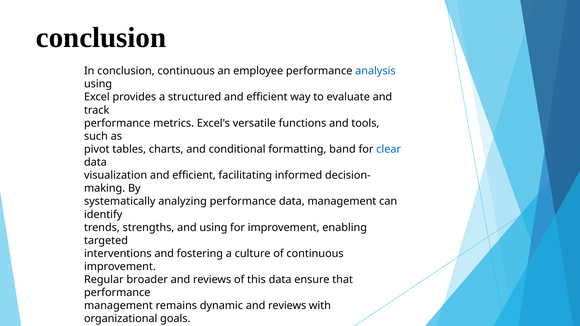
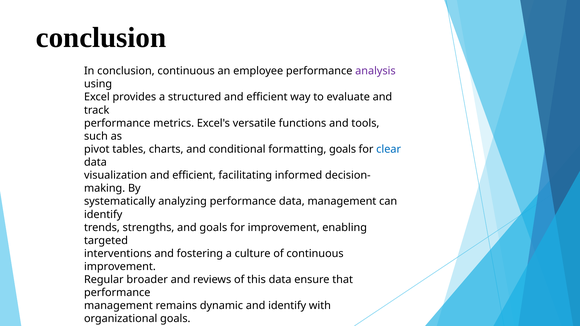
analysis colour: blue -> purple
formatting band: band -> goals
and using: using -> goals
dynamic and reviews: reviews -> identify
